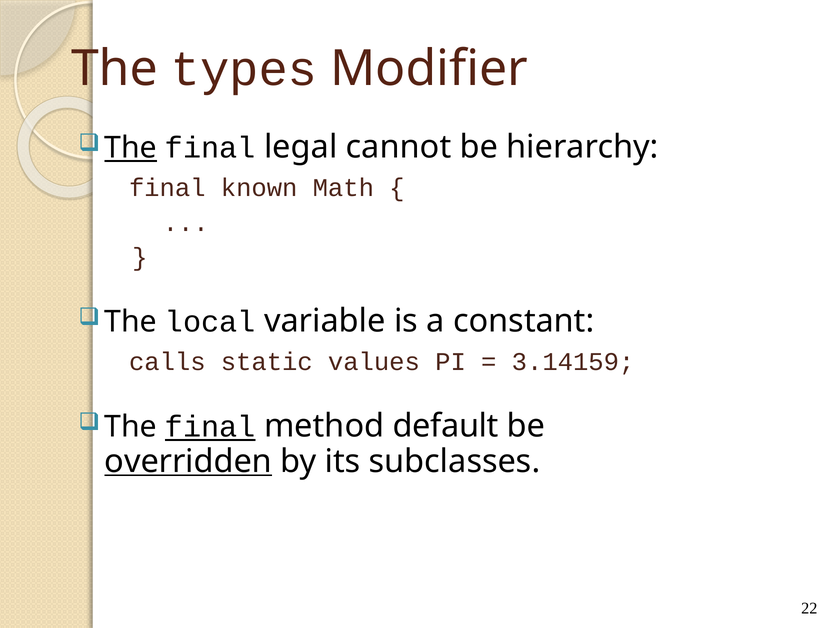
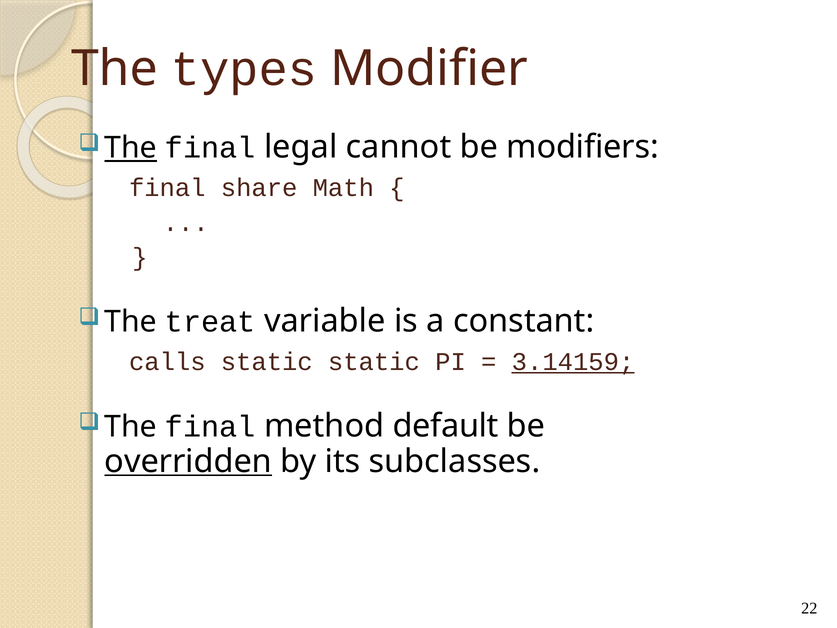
hierarchy: hierarchy -> modifiers
known: known -> share
local: local -> treat
static values: values -> static
3.14159 underline: none -> present
final at (210, 427) underline: present -> none
